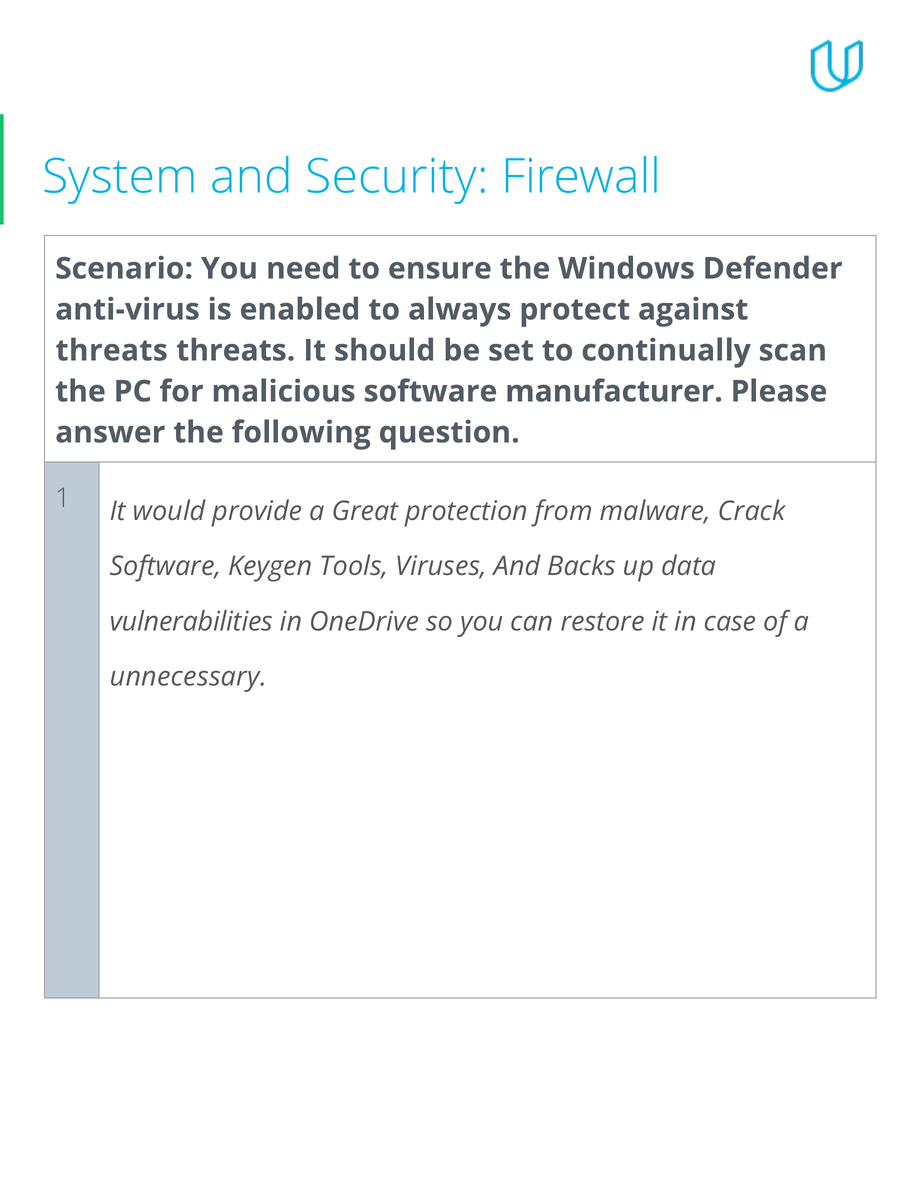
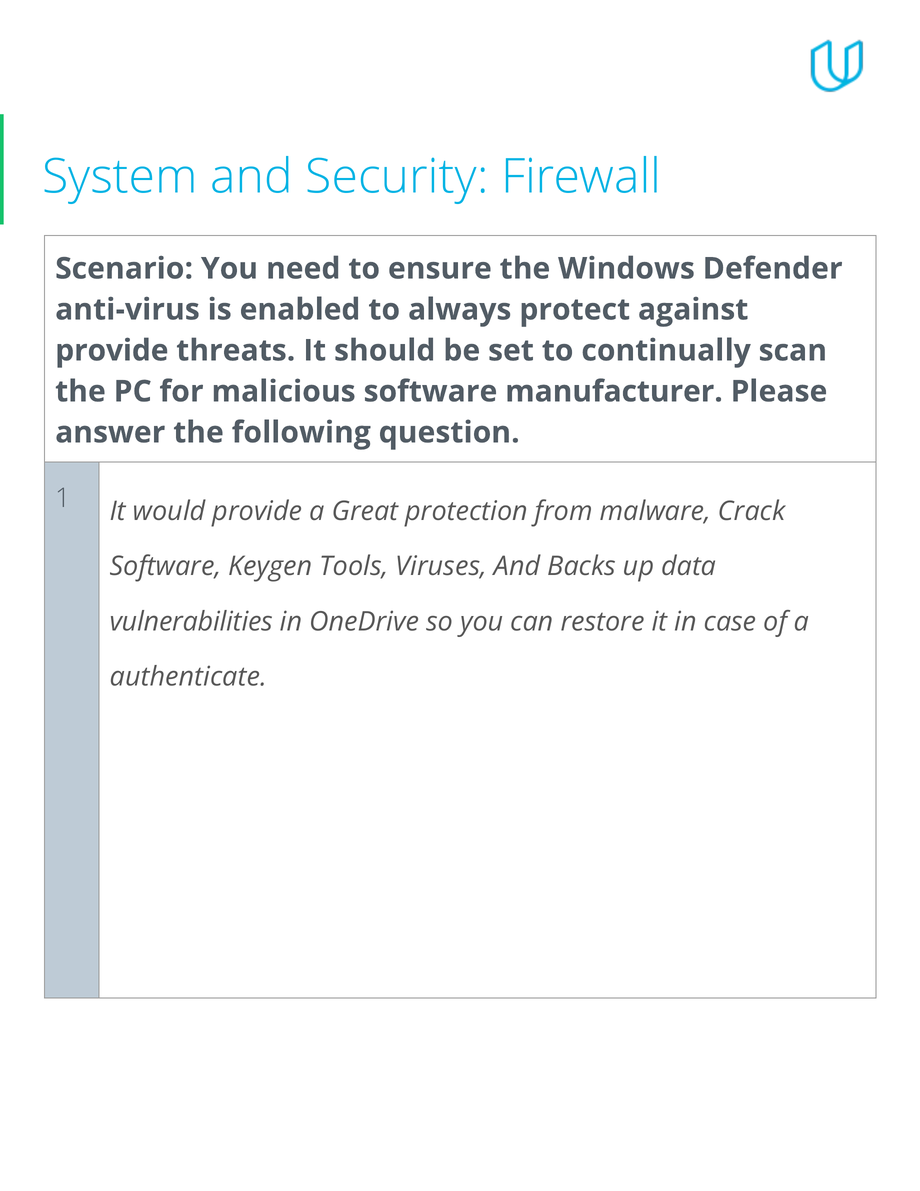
threats at (112, 350): threats -> provide
unnecessary: unnecessary -> authenticate
